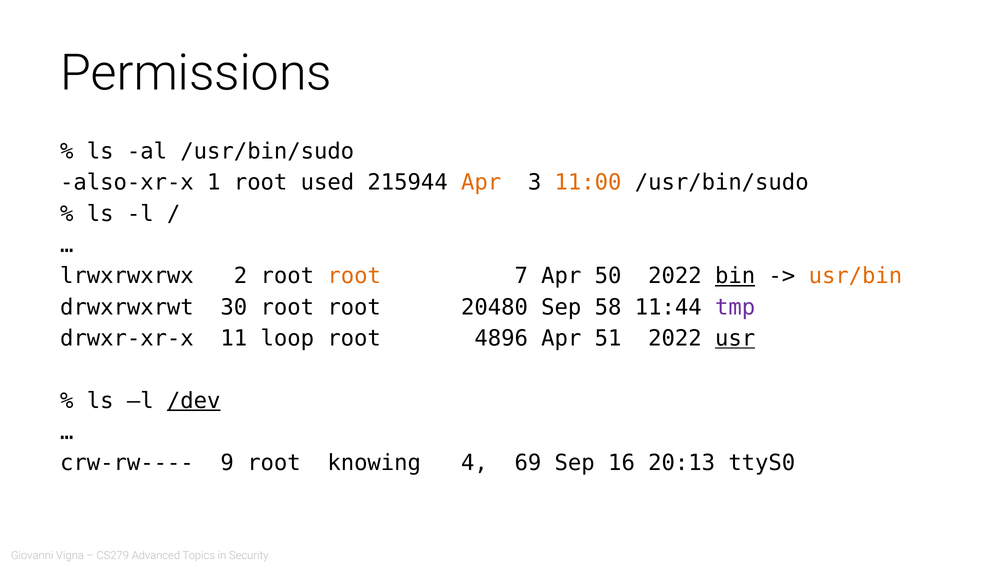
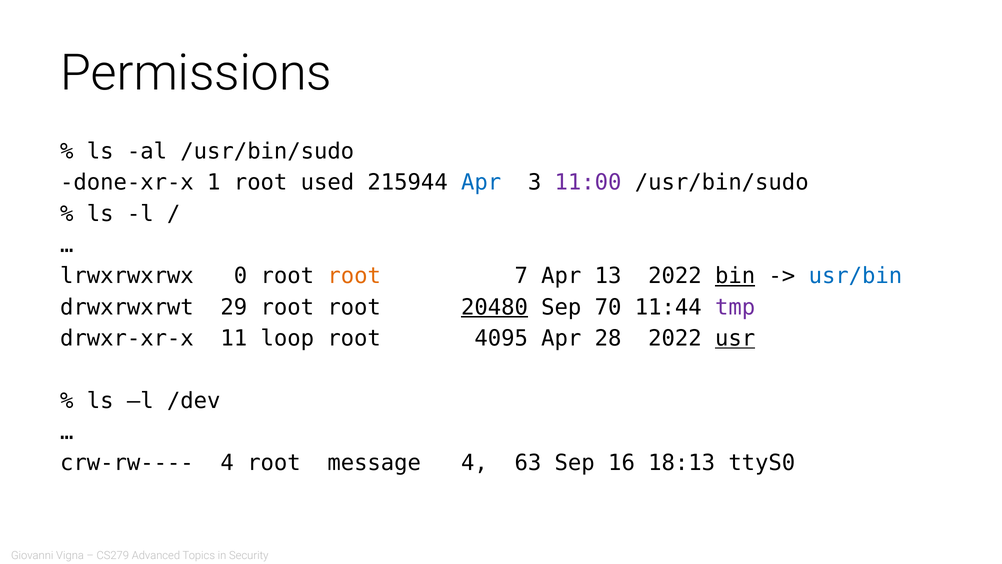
also-xr-x: also-xr-x -> done-xr-x
Apr at (481, 183) colour: orange -> blue
11:00 colour: orange -> purple
2: 2 -> 0
50: 50 -> 13
usr/bin colour: orange -> blue
30: 30 -> 29
20480 underline: none -> present
58: 58 -> 70
4896: 4896 -> 4095
51: 51 -> 28
/dev underline: present -> none
crw-rw---- 9: 9 -> 4
knowing: knowing -> message
69: 69 -> 63
20:13: 20:13 -> 18:13
